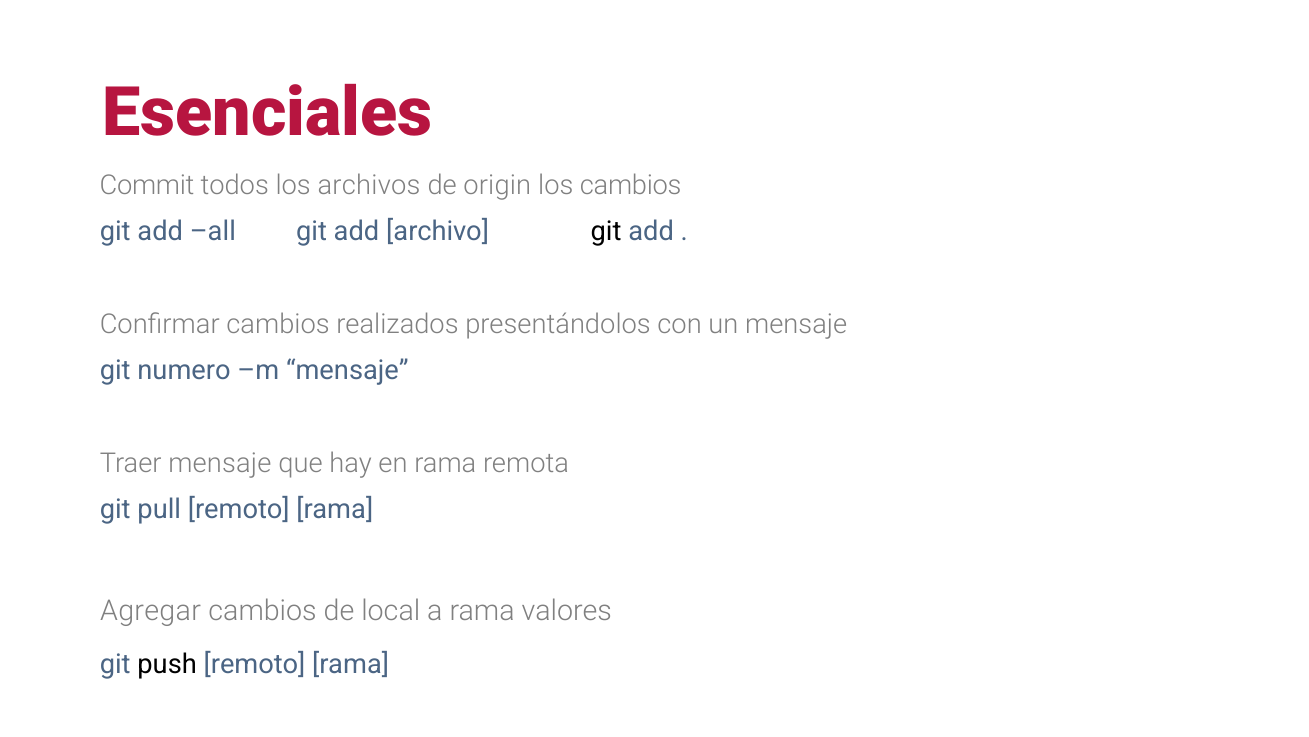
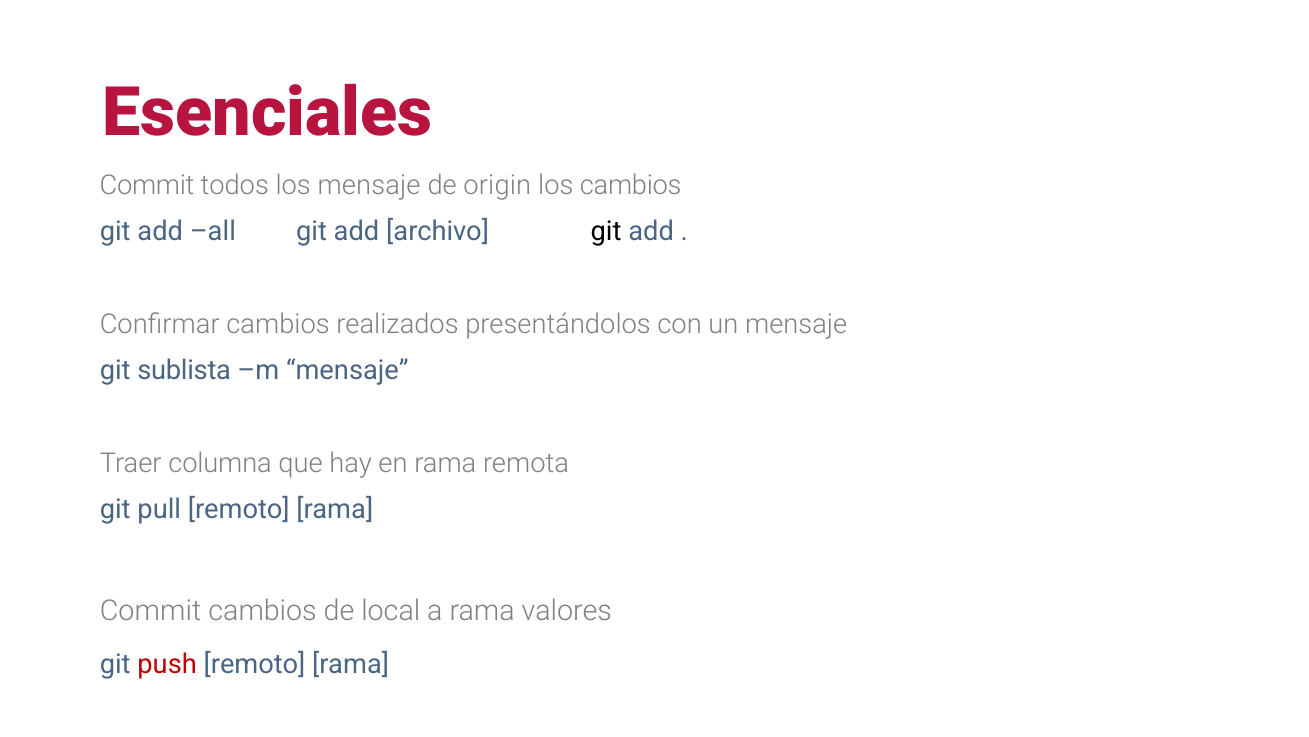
los archivos: archivos -> mensaje
numero: numero -> sublista
Traer mensaje: mensaje -> columna
Agregar at (150, 610): Agregar -> Commit
push colour: black -> red
